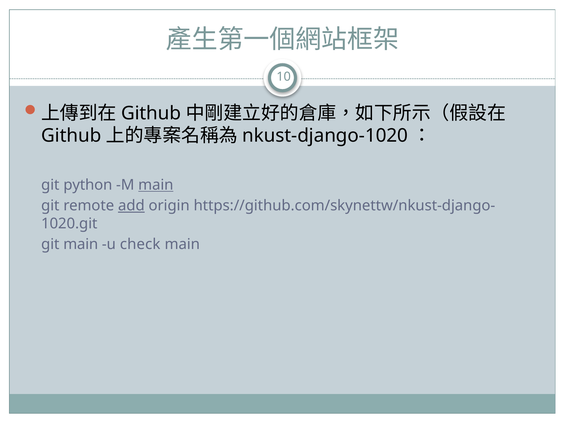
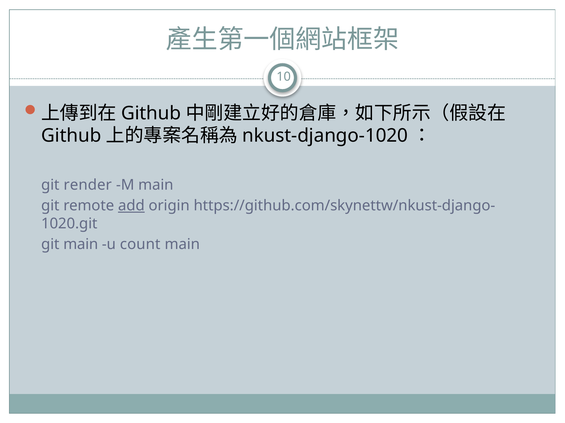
python: python -> render
main at (156, 185) underline: present -> none
check: check -> count
